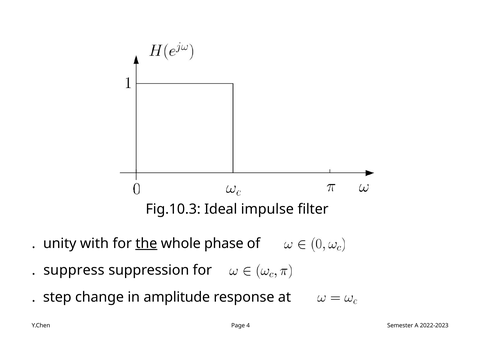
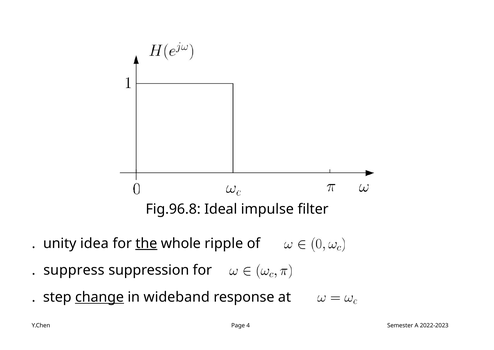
Fig.10.3: Fig.10.3 -> Fig.96.8
with: with -> idea
phase: phase -> ripple
change underline: none -> present
amplitude: amplitude -> wideband
